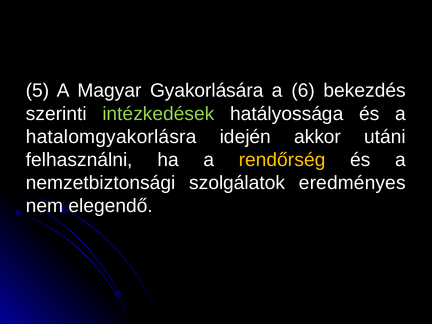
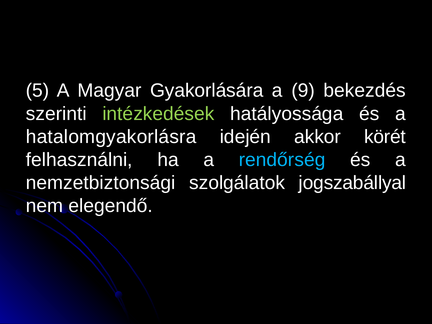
6: 6 -> 9
utáni: utáni -> körét
rendőrség colour: yellow -> light blue
eredményes: eredményes -> jogszabállyal
